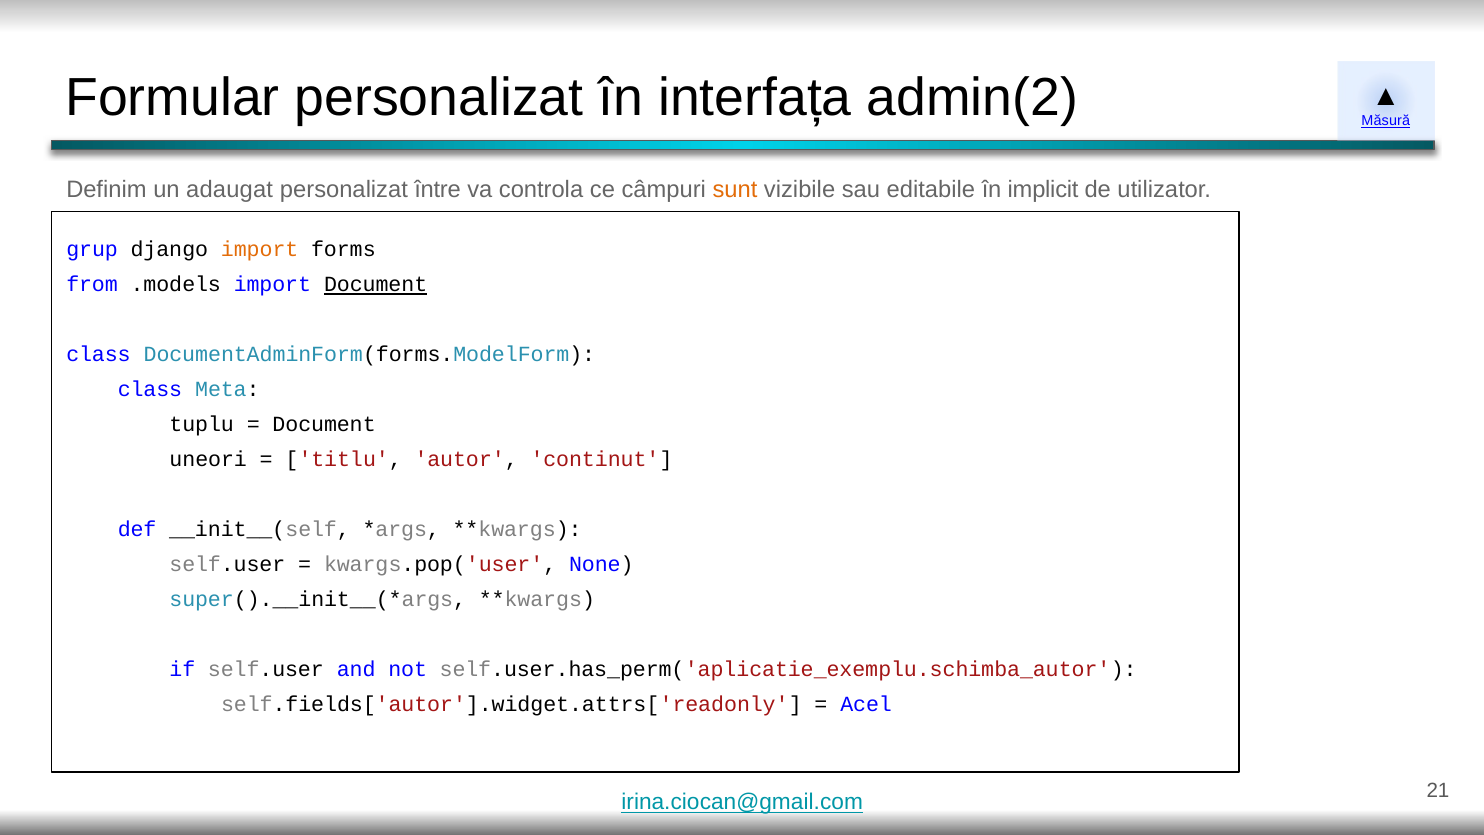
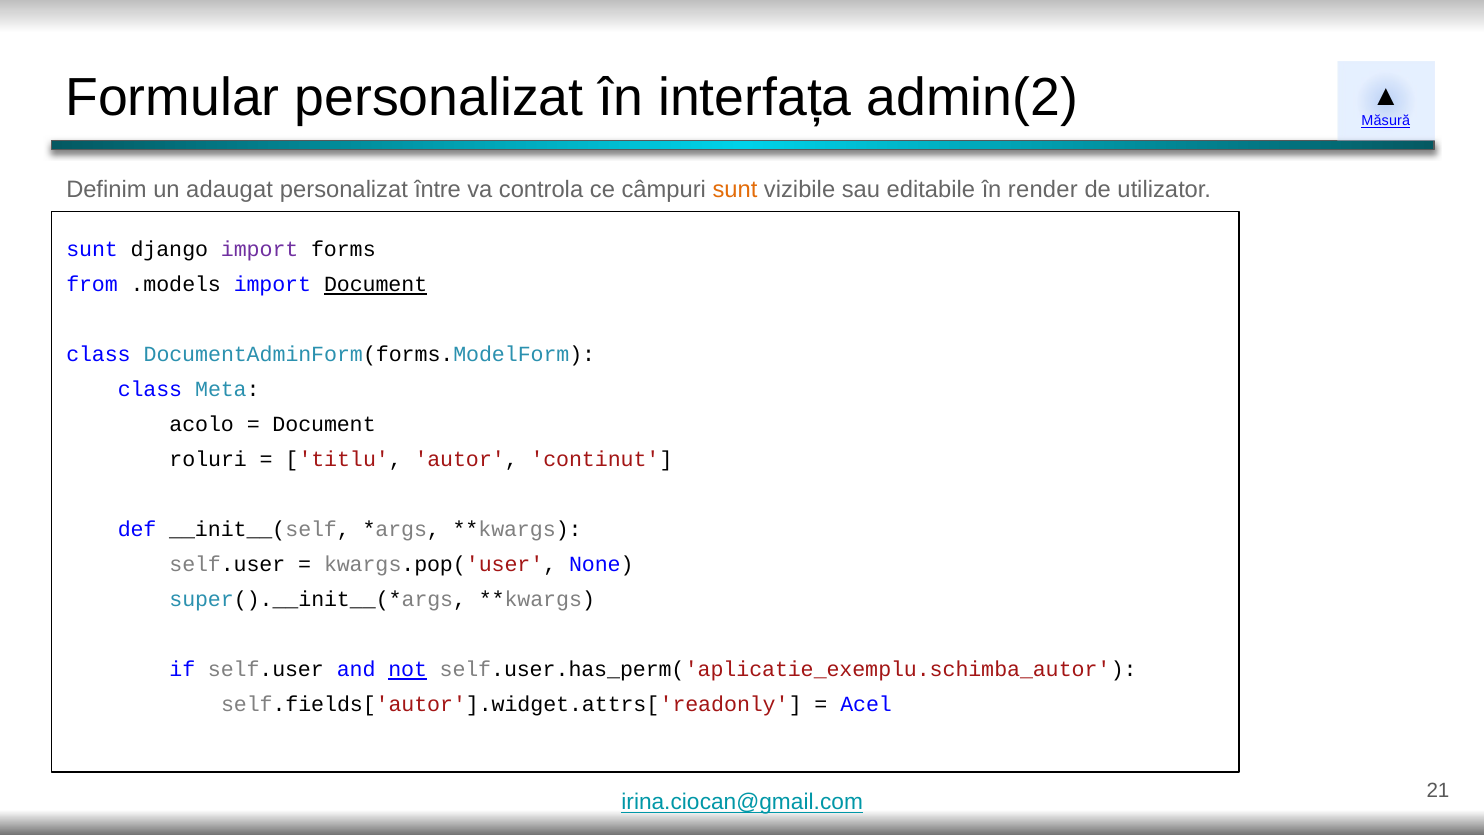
implicit: implicit -> render
grup at (92, 250): grup -> sunt
import at (260, 250) colour: orange -> purple
tuplu: tuplu -> acolo
uneori: uneori -> roluri
not underline: none -> present
